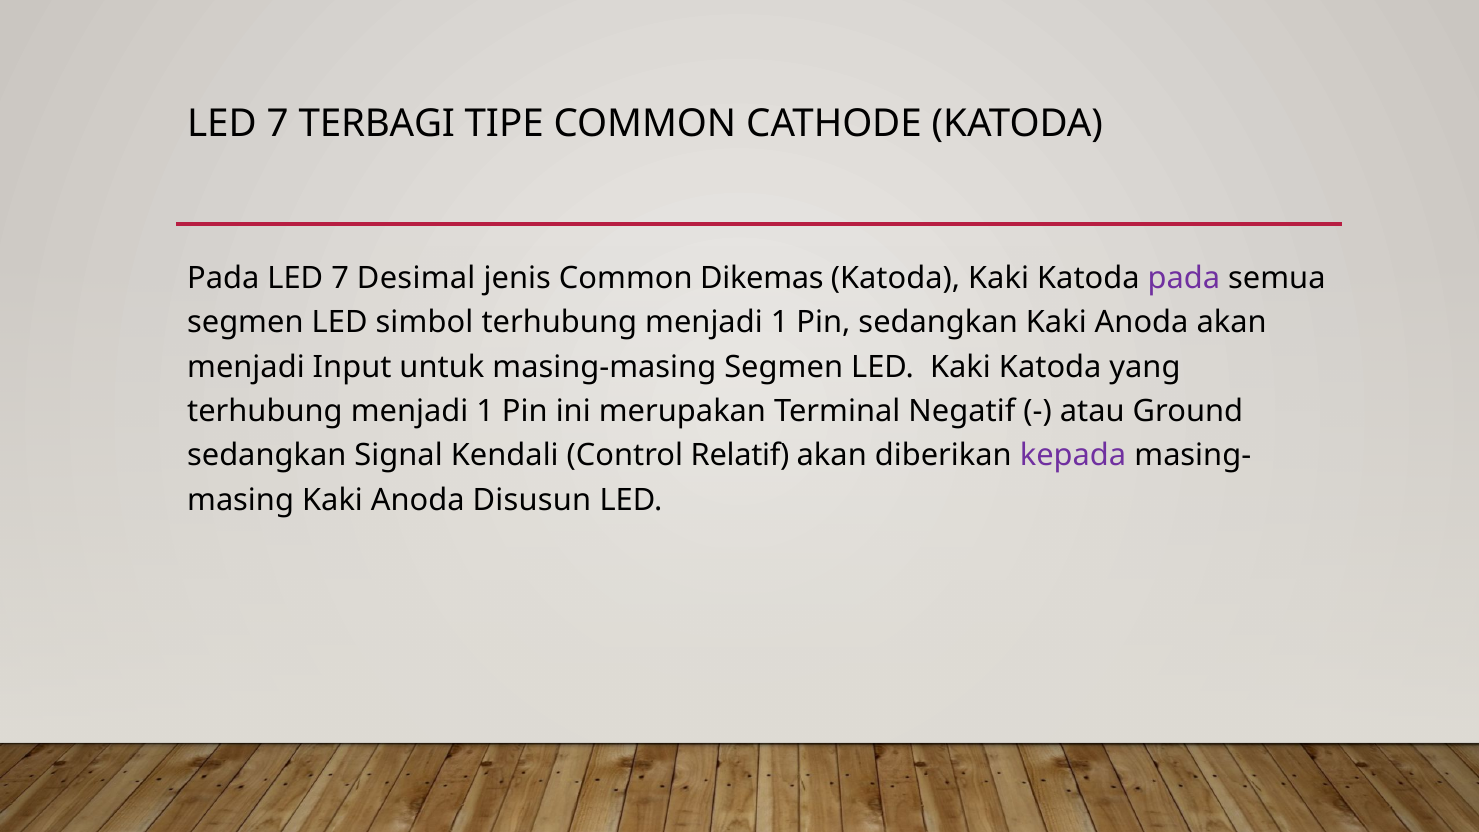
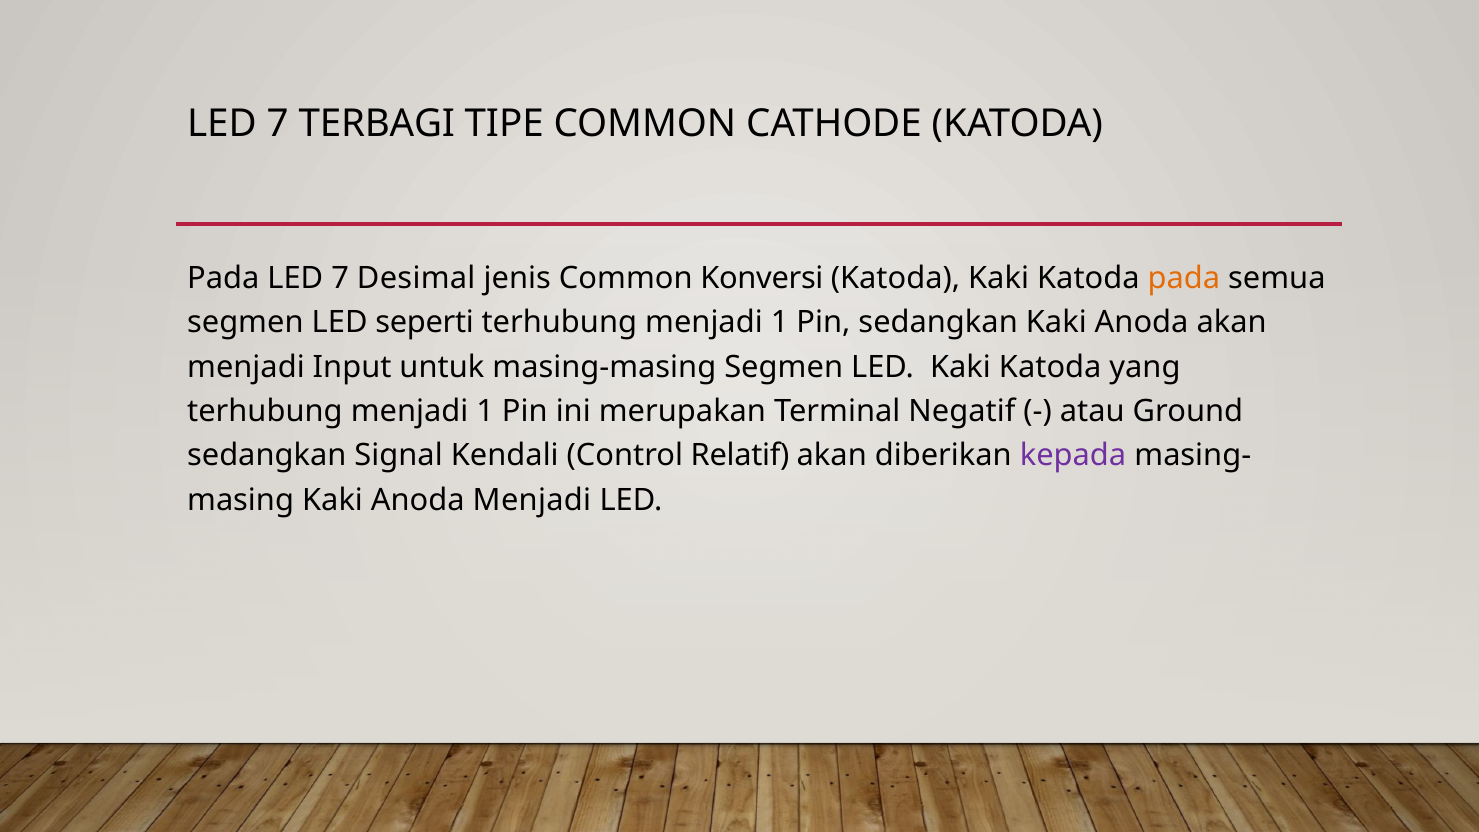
Dikemas: Dikemas -> Konversi
pada at (1184, 278) colour: purple -> orange
simbol: simbol -> seperti
Anoda Disusun: Disusun -> Menjadi
